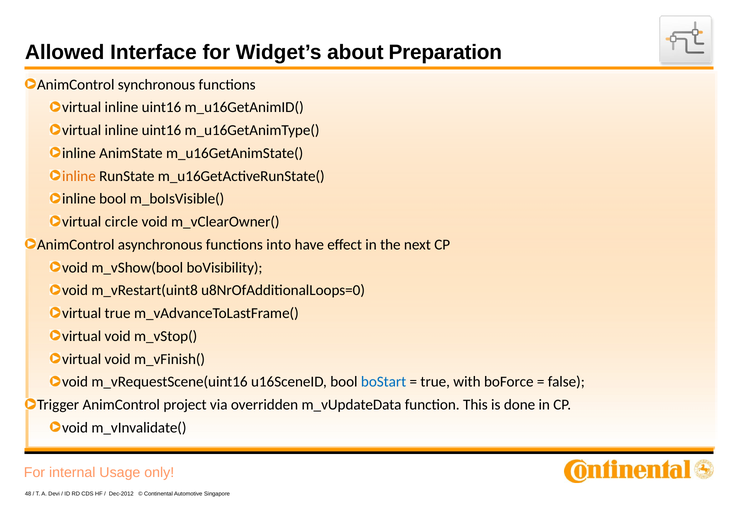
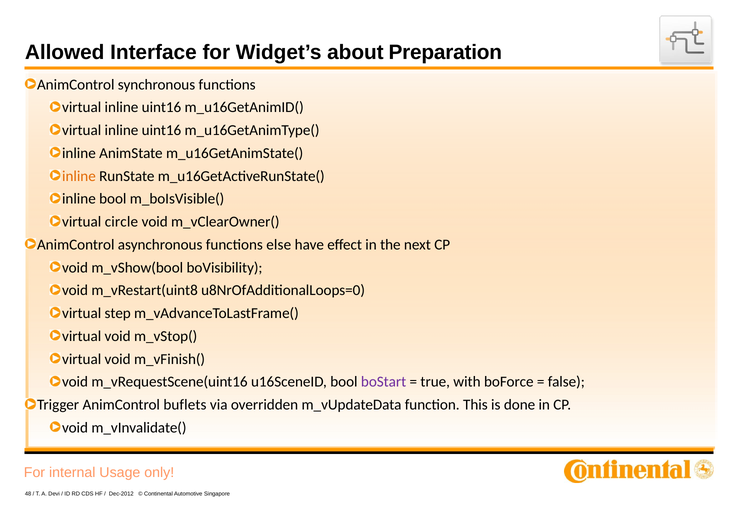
into: into -> else
virtual true: true -> step
boStart colour: blue -> purple
project: project -> buflets
